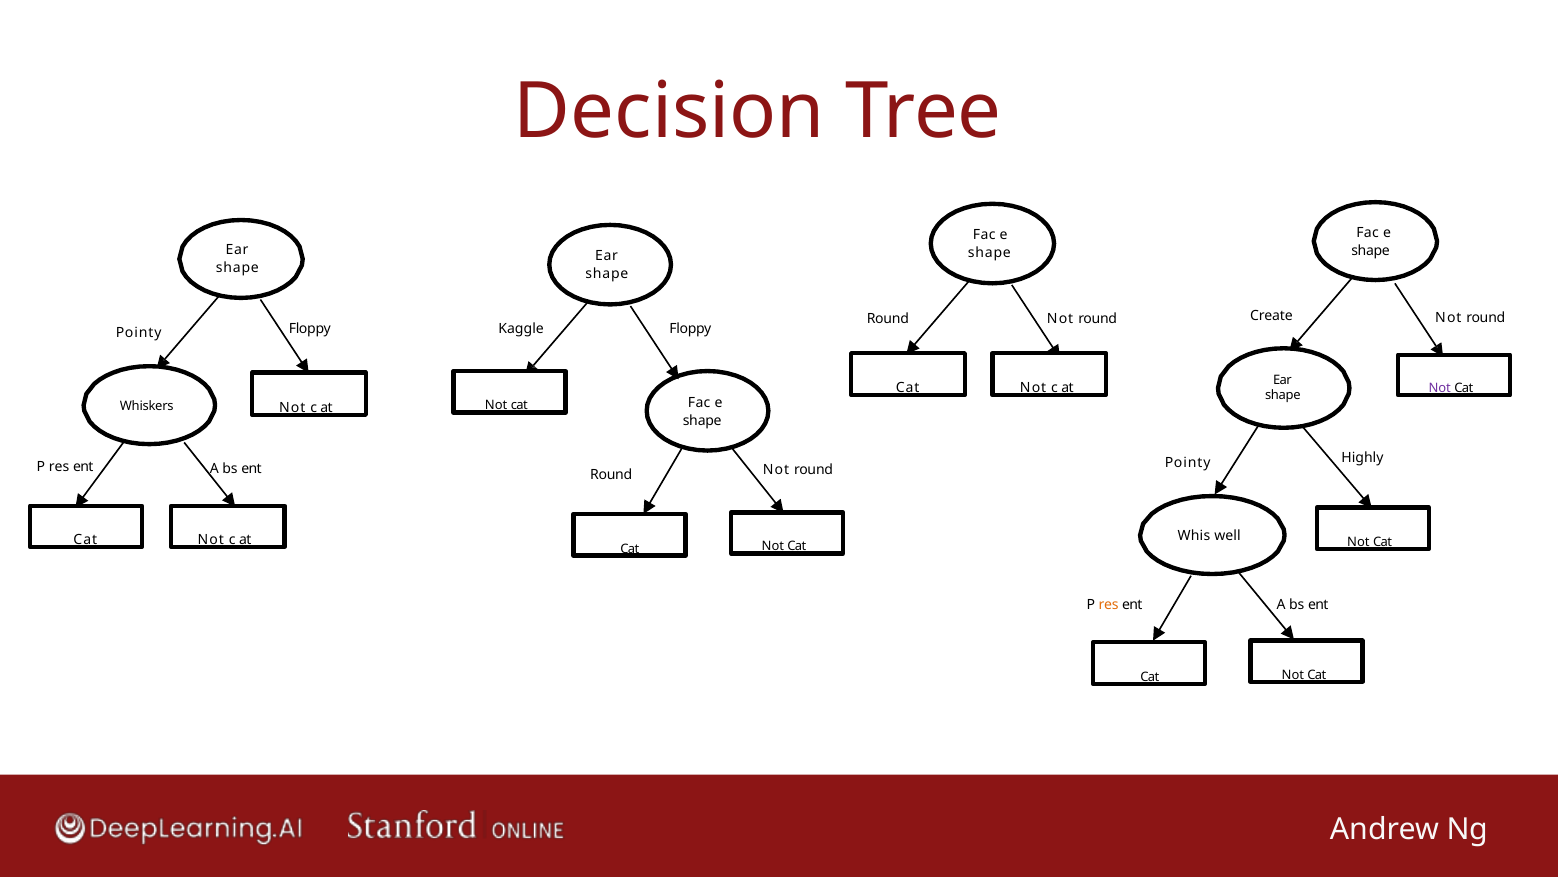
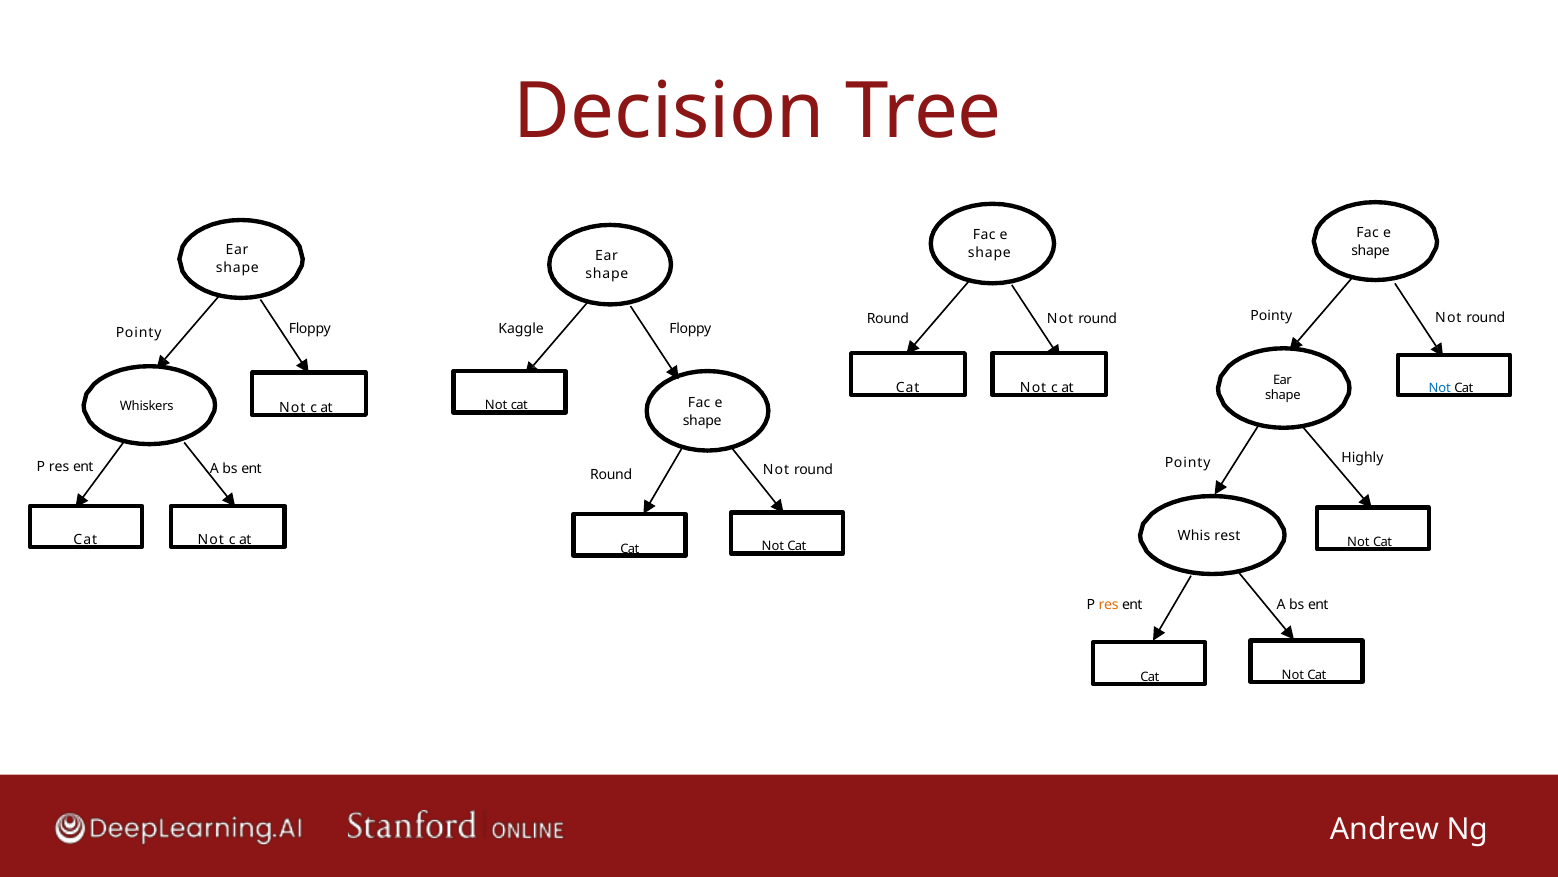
Create at (1271, 315): Create -> Pointy
Not at (1440, 388) colour: purple -> blue
well: well -> rest
